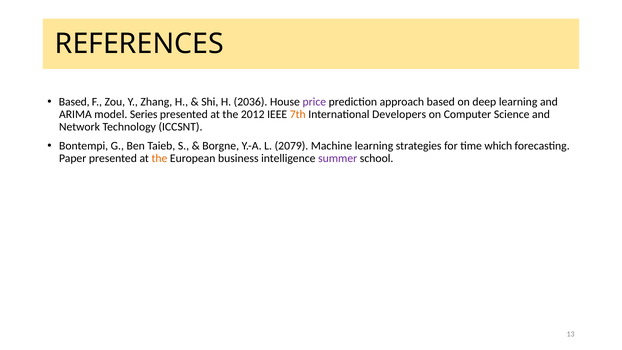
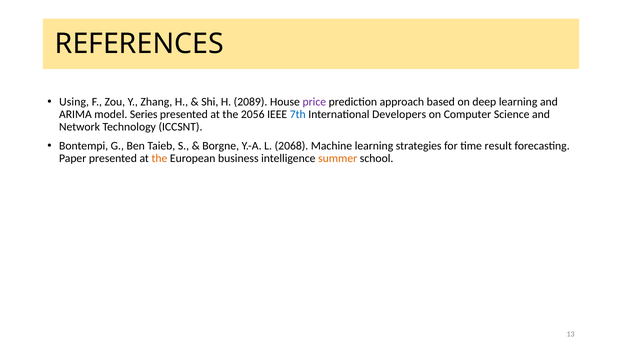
Based at (74, 102): Based -> Using
2036: 2036 -> 2089
2012: 2012 -> 2056
7th colour: orange -> blue
2079: 2079 -> 2068
which: which -> result
summer colour: purple -> orange
